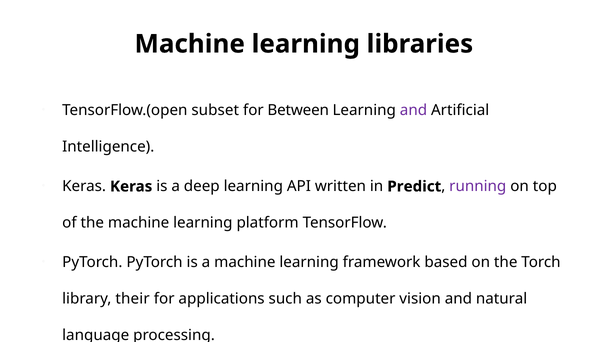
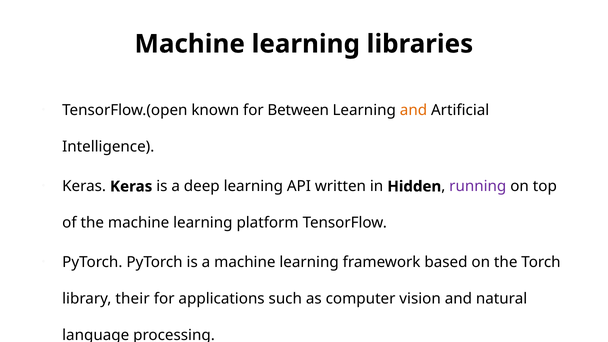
subset: subset -> known
and at (414, 110) colour: purple -> orange
Predict: Predict -> Hidden
